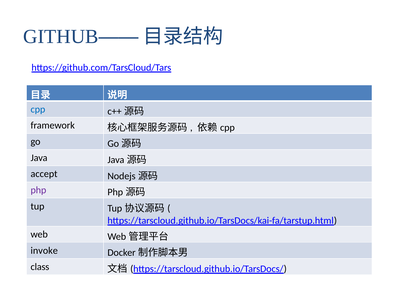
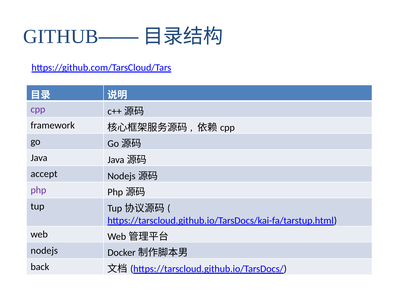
cpp at (38, 109) colour: blue -> purple
invoke: invoke -> nodejs
class: class -> back
